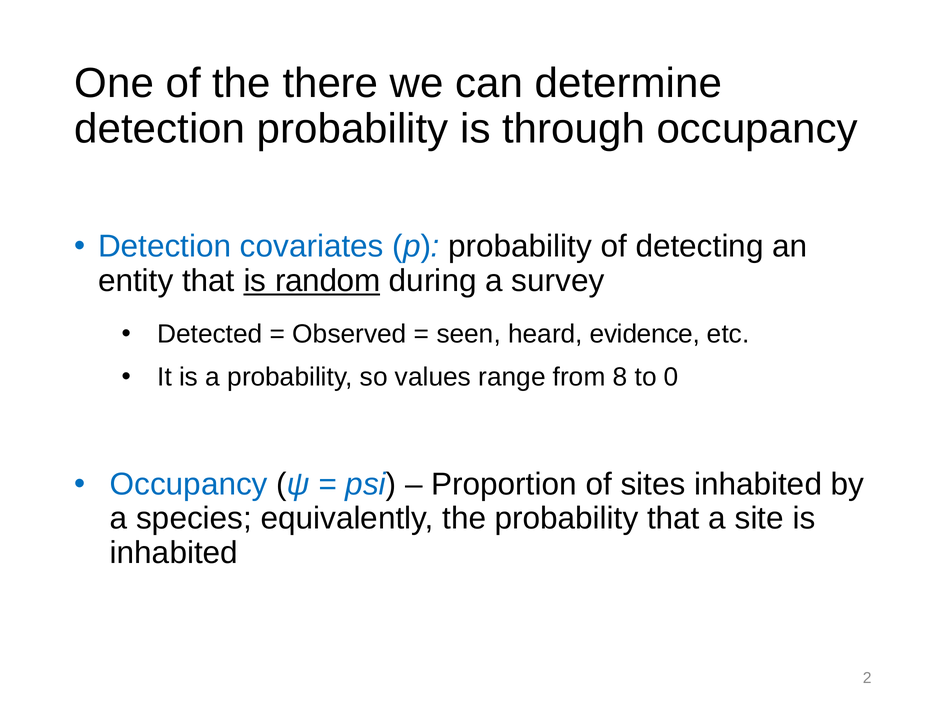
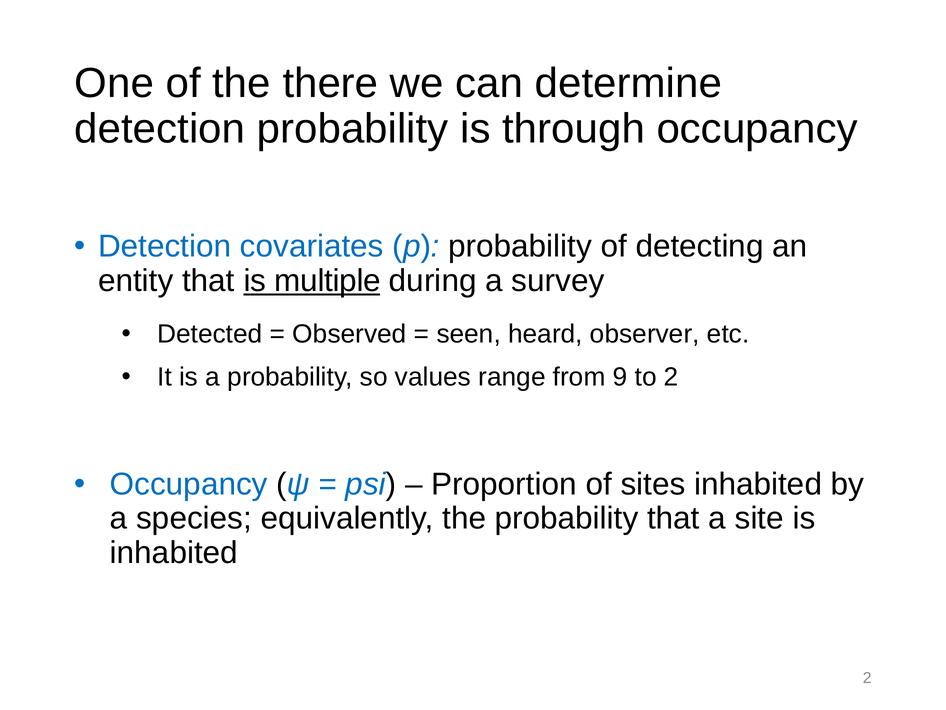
random: random -> multiple
evidence: evidence -> observer
8: 8 -> 9
to 0: 0 -> 2
